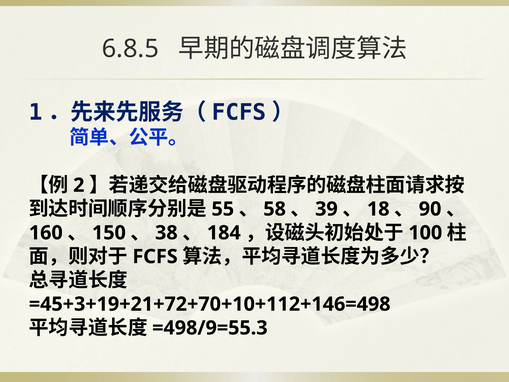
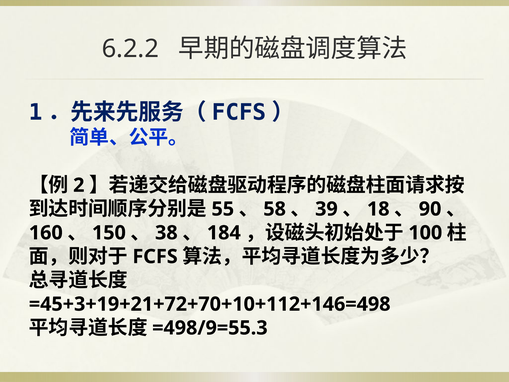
6.8.5: 6.8.5 -> 6.2.2
